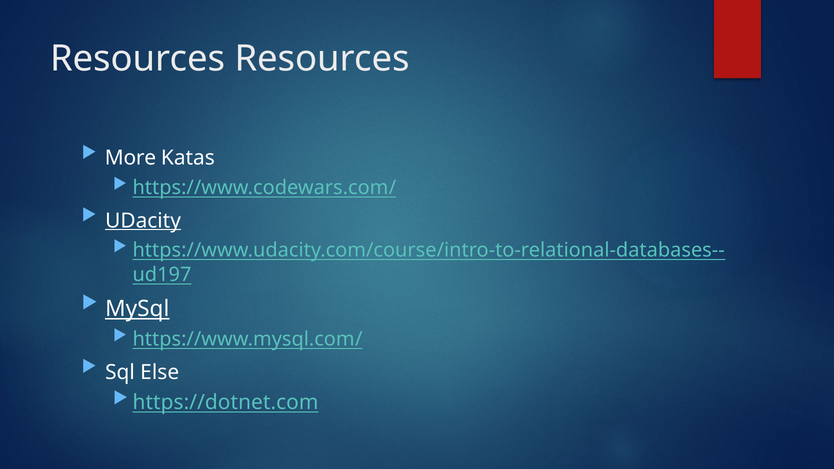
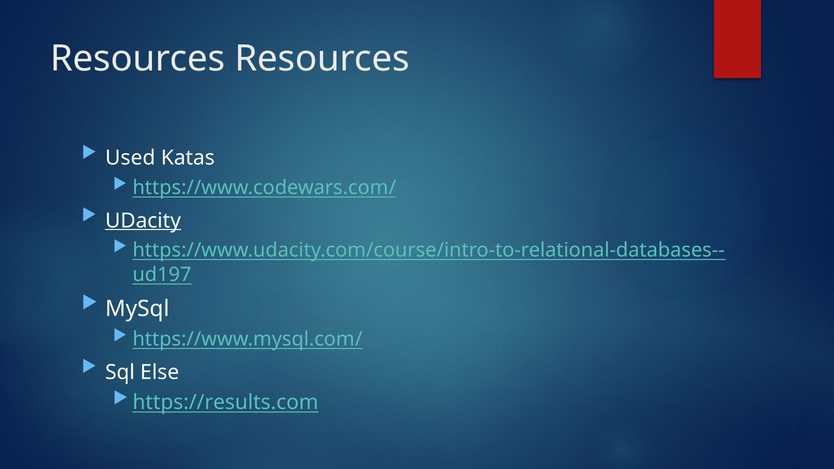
More: More -> Used
MySql underline: present -> none
https://dotnet.com: https://dotnet.com -> https://results.com
